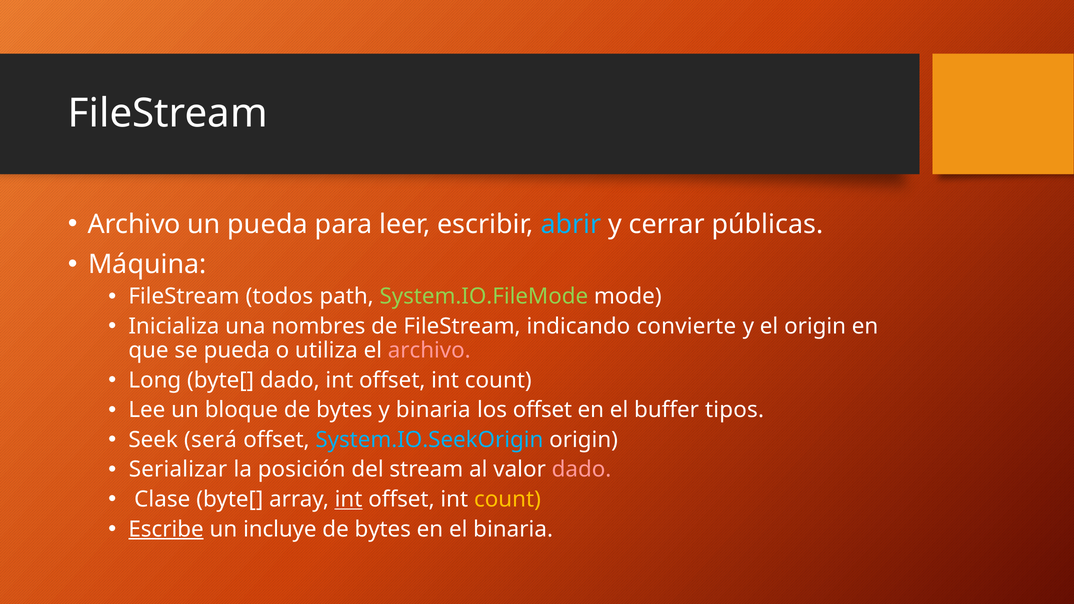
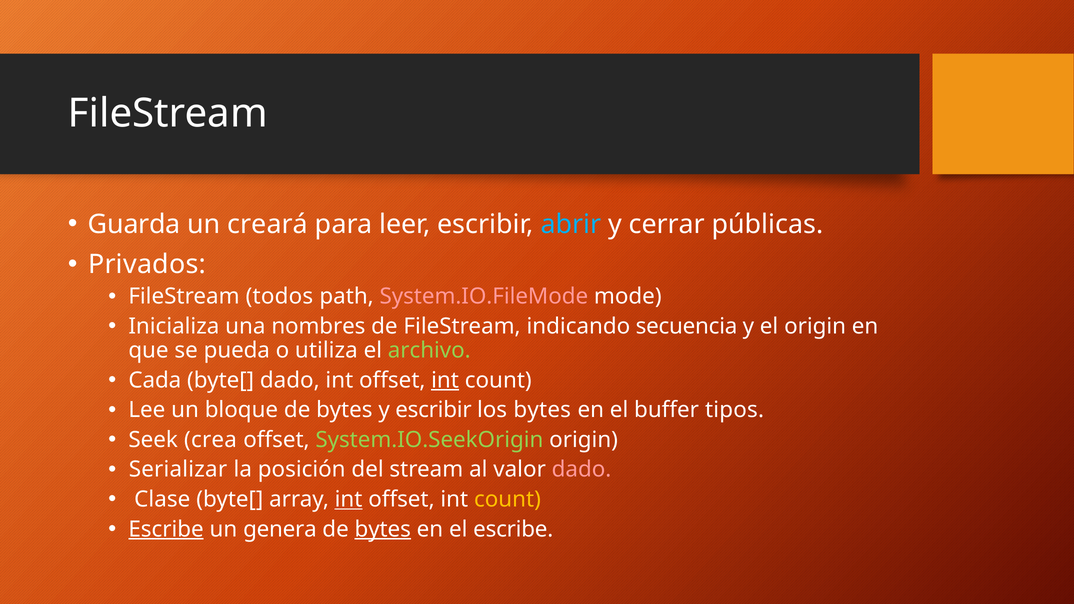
Archivo at (134, 224): Archivo -> Guarda
un pueda: pueda -> creará
Máquina: Máquina -> Privados
System.IO.FileMode colour: light green -> pink
convierte: convierte -> secuencia
archivo at (429, 351) colour: pink -> light green
Long: Long -> Cada
int at (445, 380) underline: none -> present
y binaria: binaria -> escribir
los offset: offset -> bytes
será: será -> crea
System.IO.SeekOrigin colour: light blue -> light green
incluye: incluye -> genera
bytes at (383, 529) underline: none -> present
el binaria: binaria -> escribe
